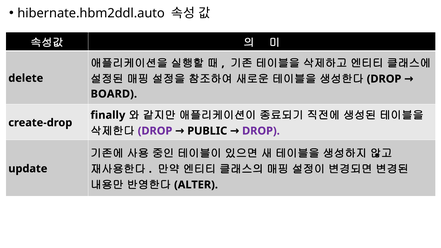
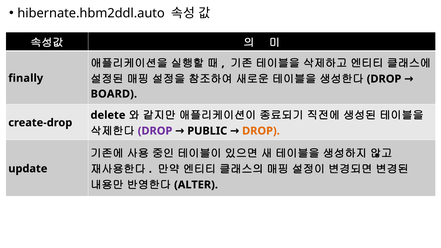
delete: delete -> finally
finally: finally -> delete
DROP at (261, 131) colour: purple -> orange
